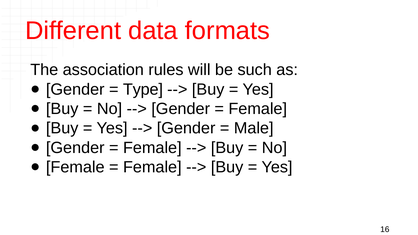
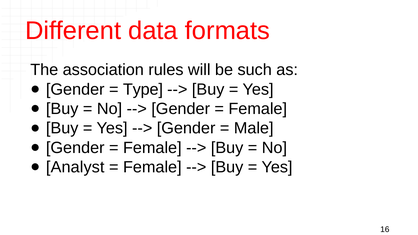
Female at (75, 167): Female -> Analyst
